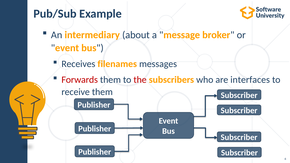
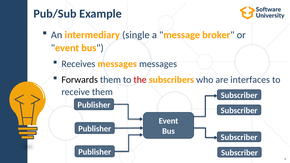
about: about -> single
Receives filenames: filenames -> messages
Forwards colour: red -> black
